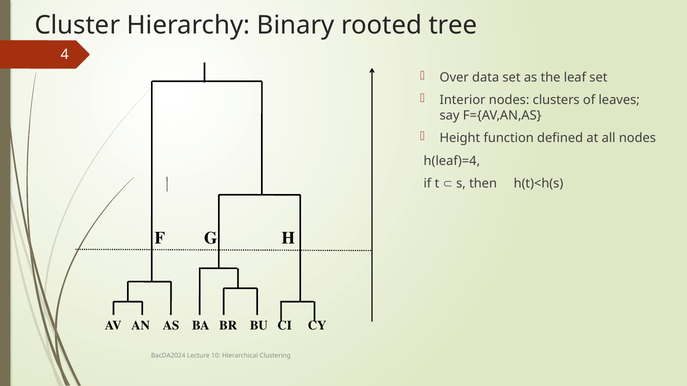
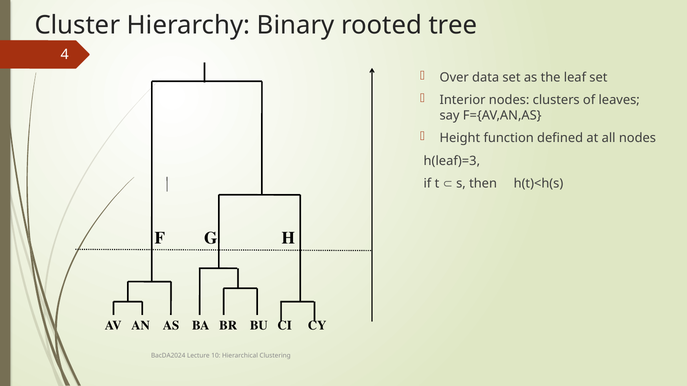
h(leaf)=4: h(leaf)=4 -> h(leaf)=3
